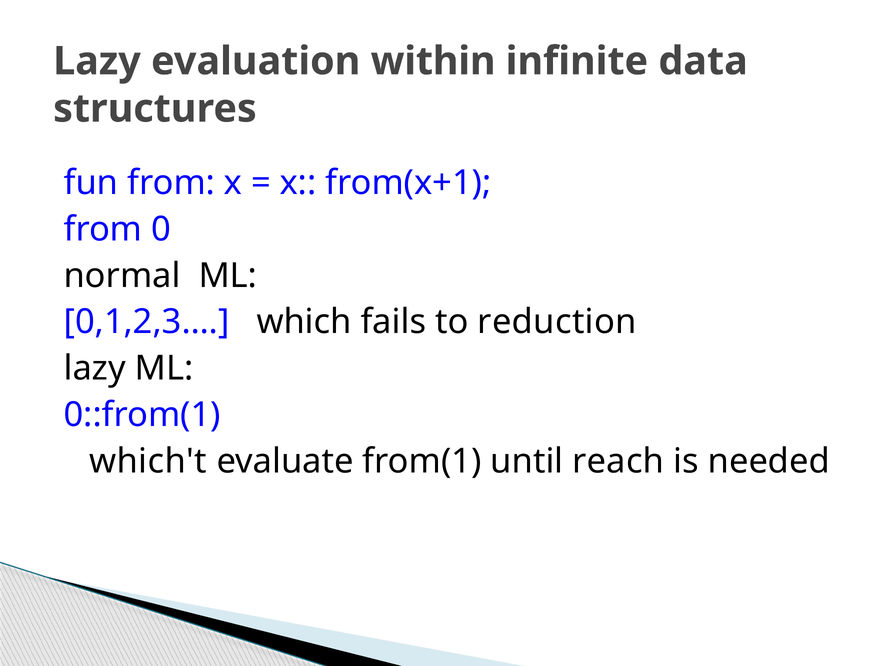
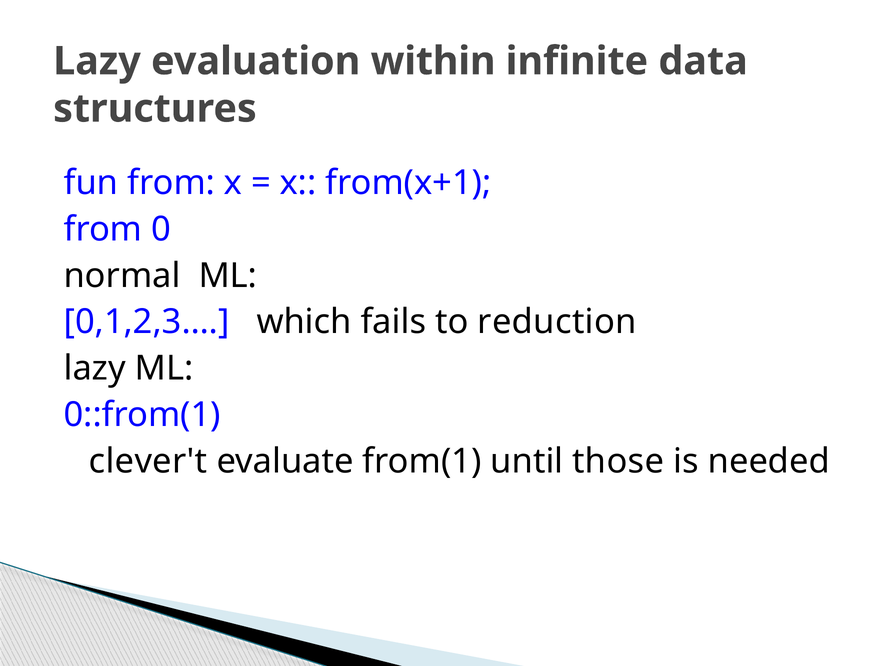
which't: which't -> clever't
reach: reach -> those
